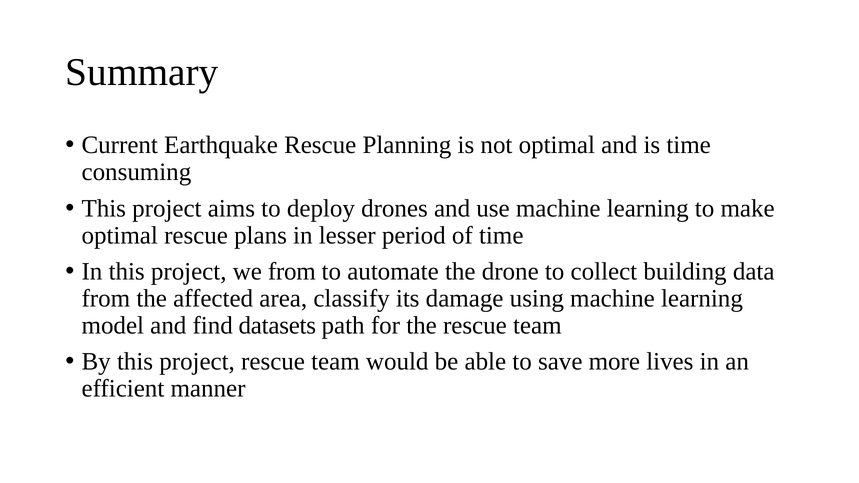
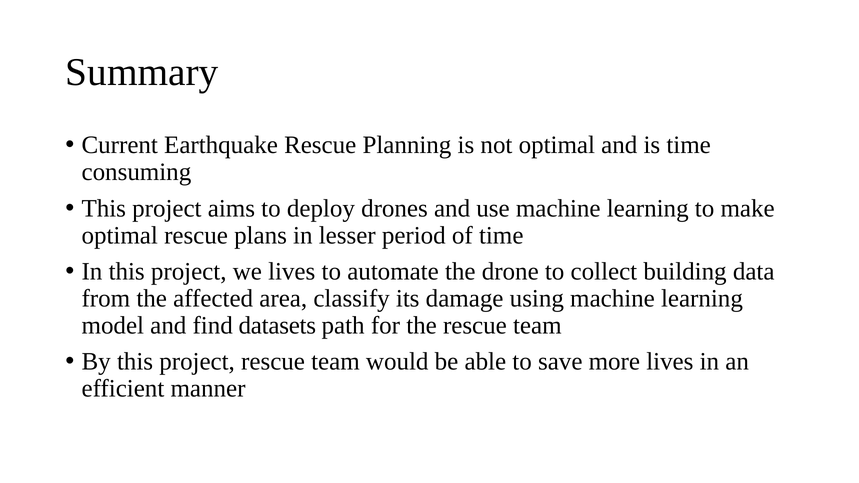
we from: from -> lives
